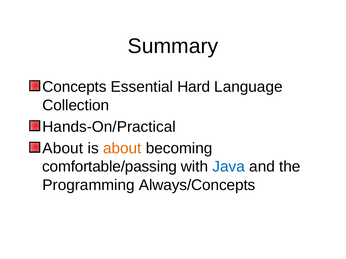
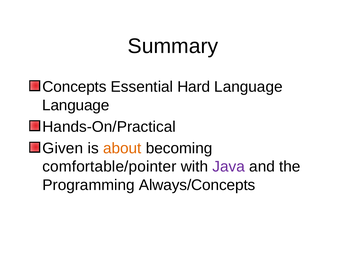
Collection at (76, 105): Collection -> Language
About at (63, 149): About -> Given
comfortable/passing: comfortable/passing -> comfortable/pointer
Java colour: blue -> purple
